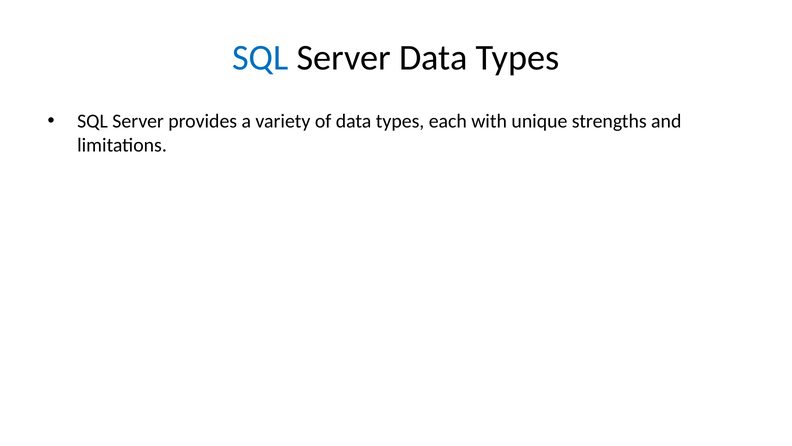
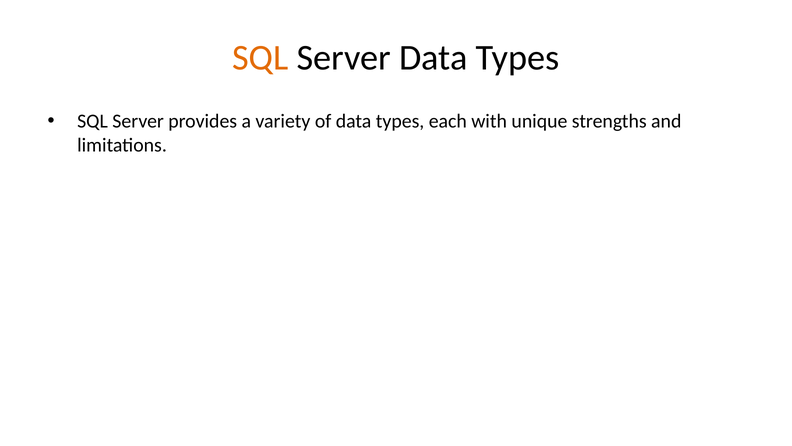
SQL at (260, 57) colour: blue -> orange
